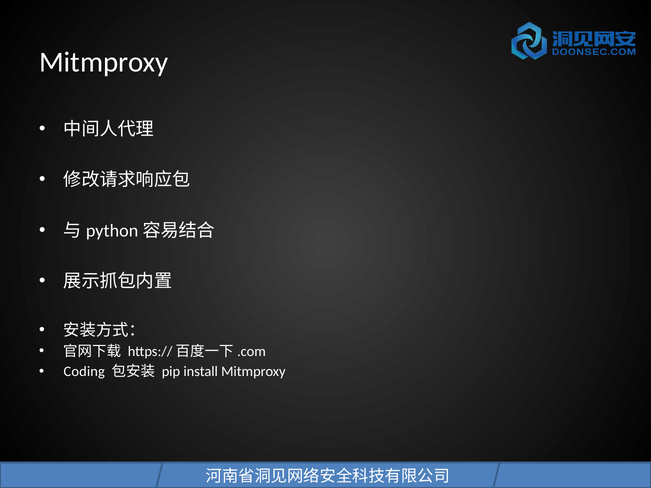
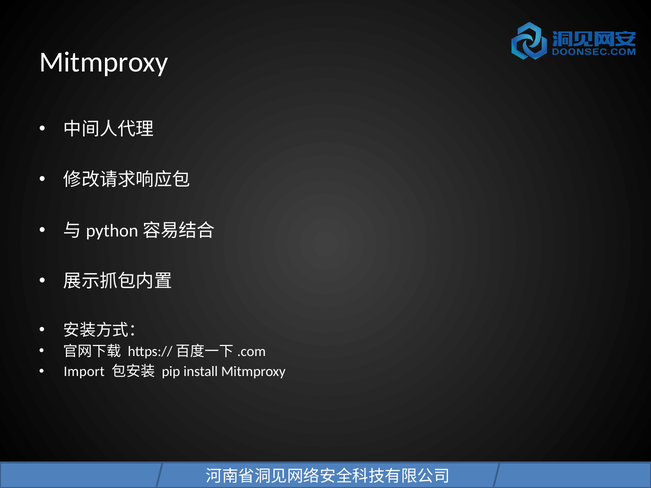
Coding: Coding -> Import
